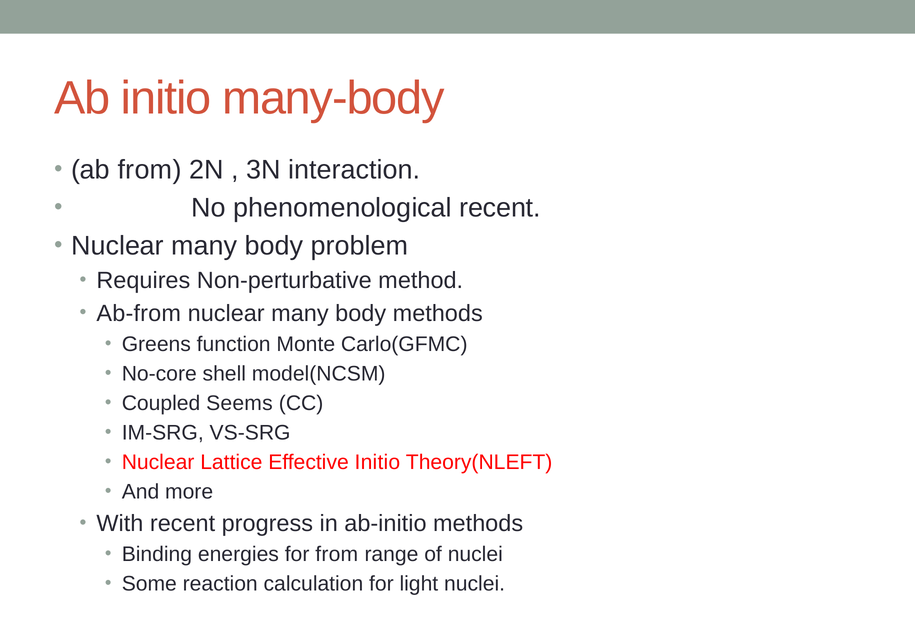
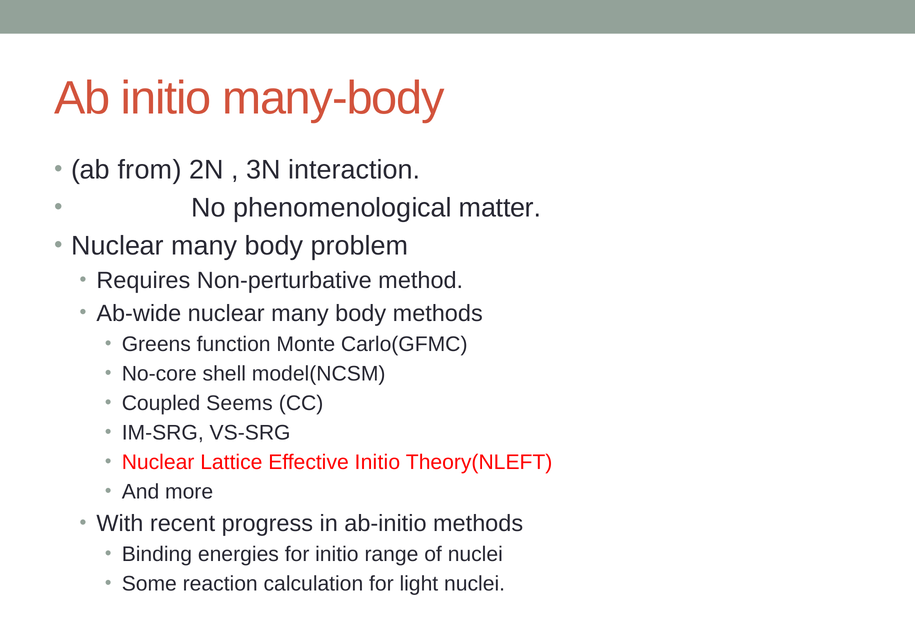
phenomenological recent: recent -> matter
Ab-from: Ab-from -> Ab-wide
for from: from -> initio
